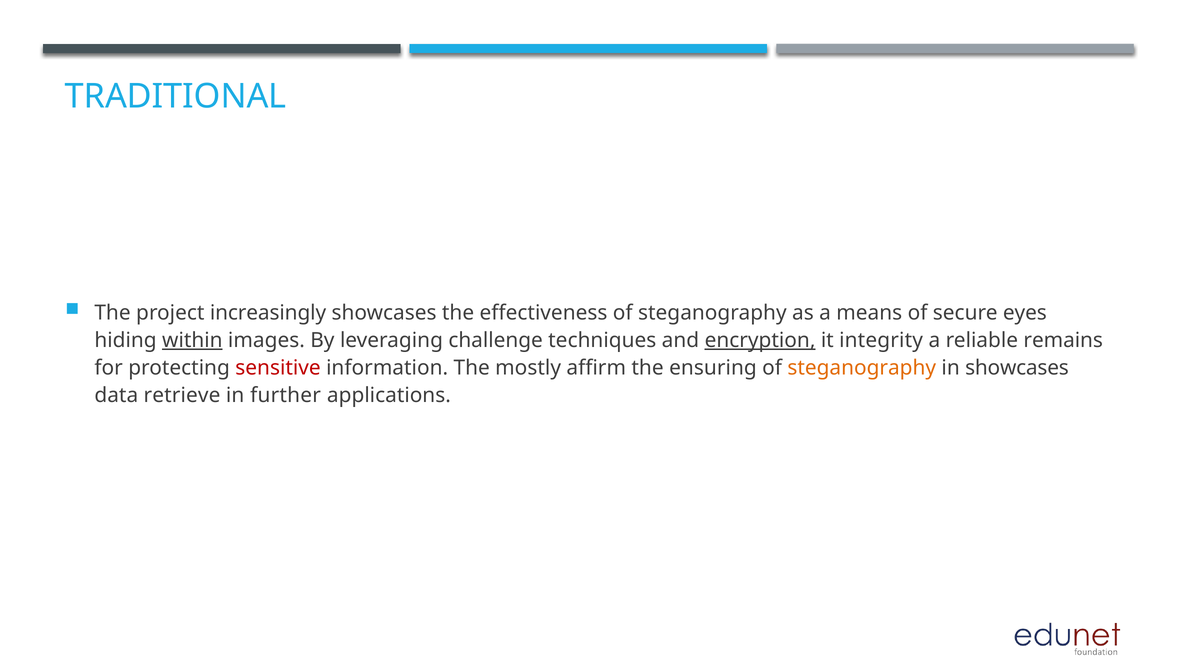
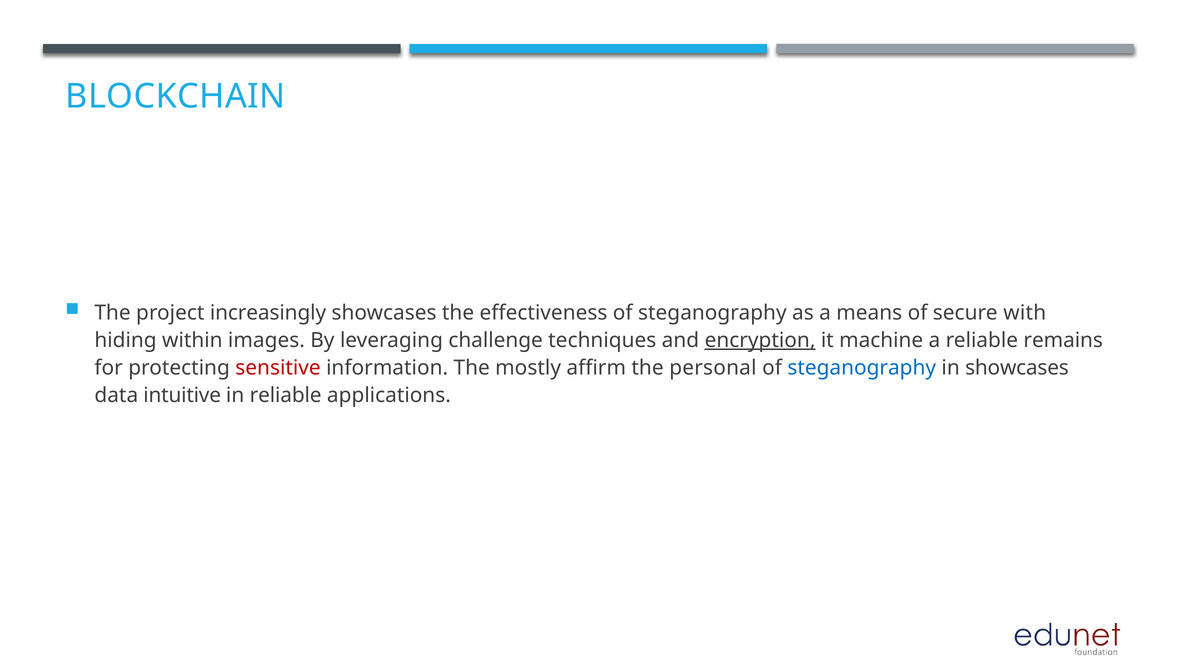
TRADITIONAL: TRADITIONAL -> BLOCKCHAIN
eyes: eyes -> with
within underline: present -> none
integrity: integrity -> machine
ensuring: ensuring -> personal
steganography at (862, 368) colour: orange -> blue
retrieve: retrieve -> intuitive
in further: further -> reliable
